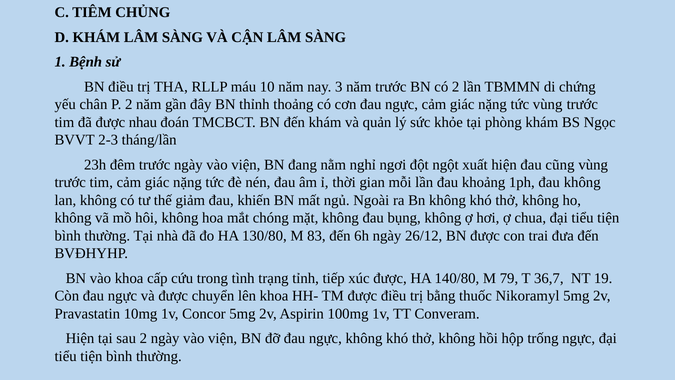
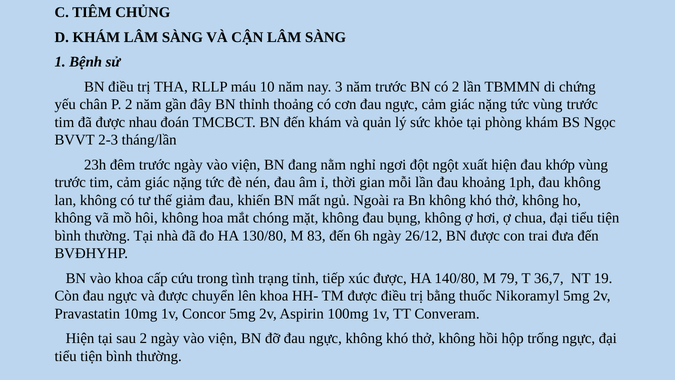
cũng: cũng -> khớp
